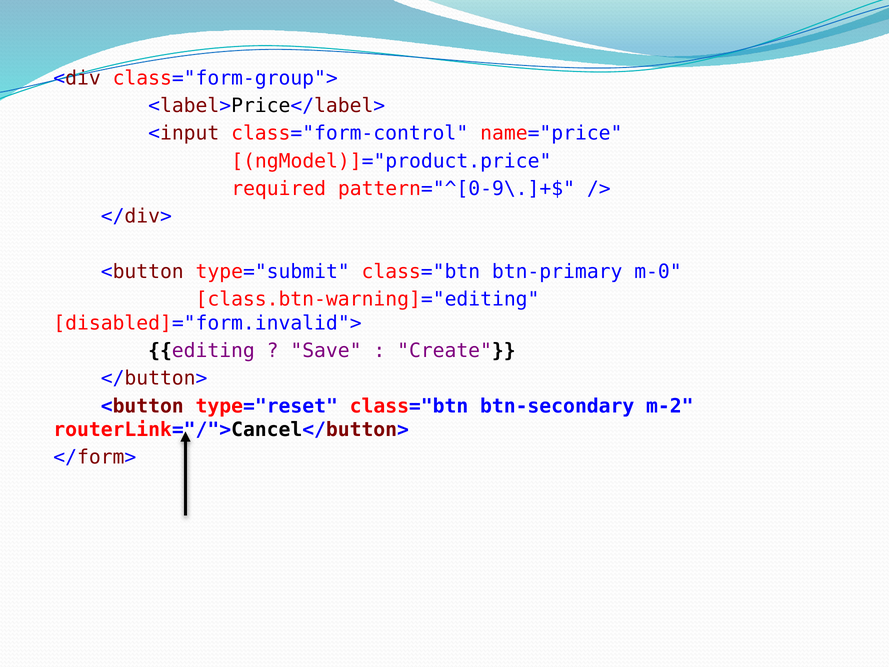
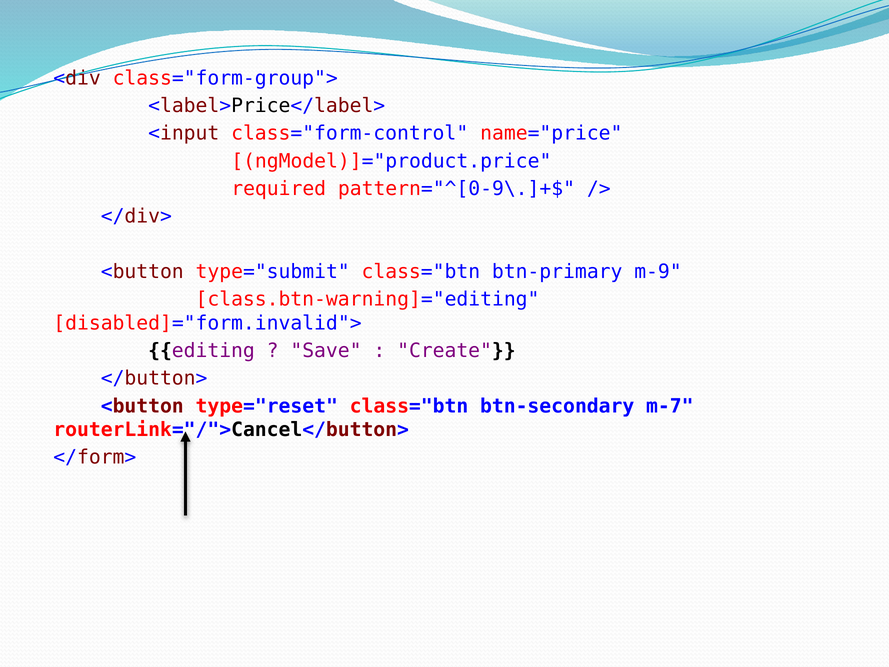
m-0: m-0 -> m-9
m-2: m-2 -> m-7
